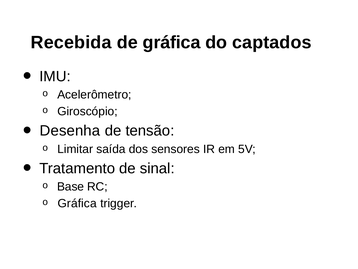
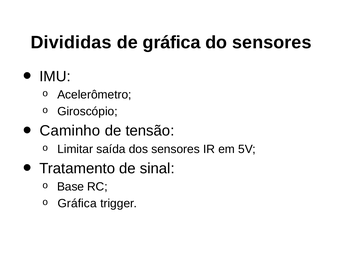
Recebida: Recebida -> Divididas
do captados: captados -> sensores
Desenha: Desenha -> Caminho
